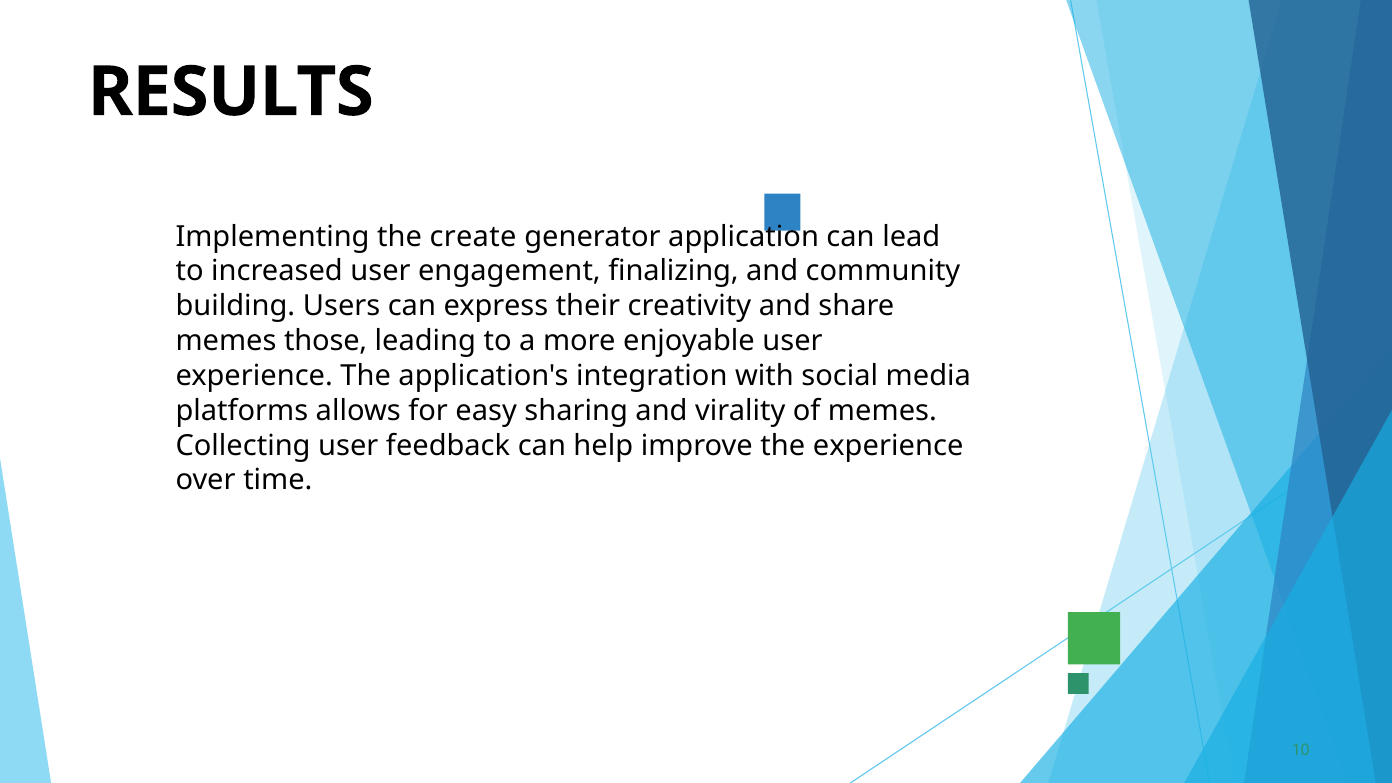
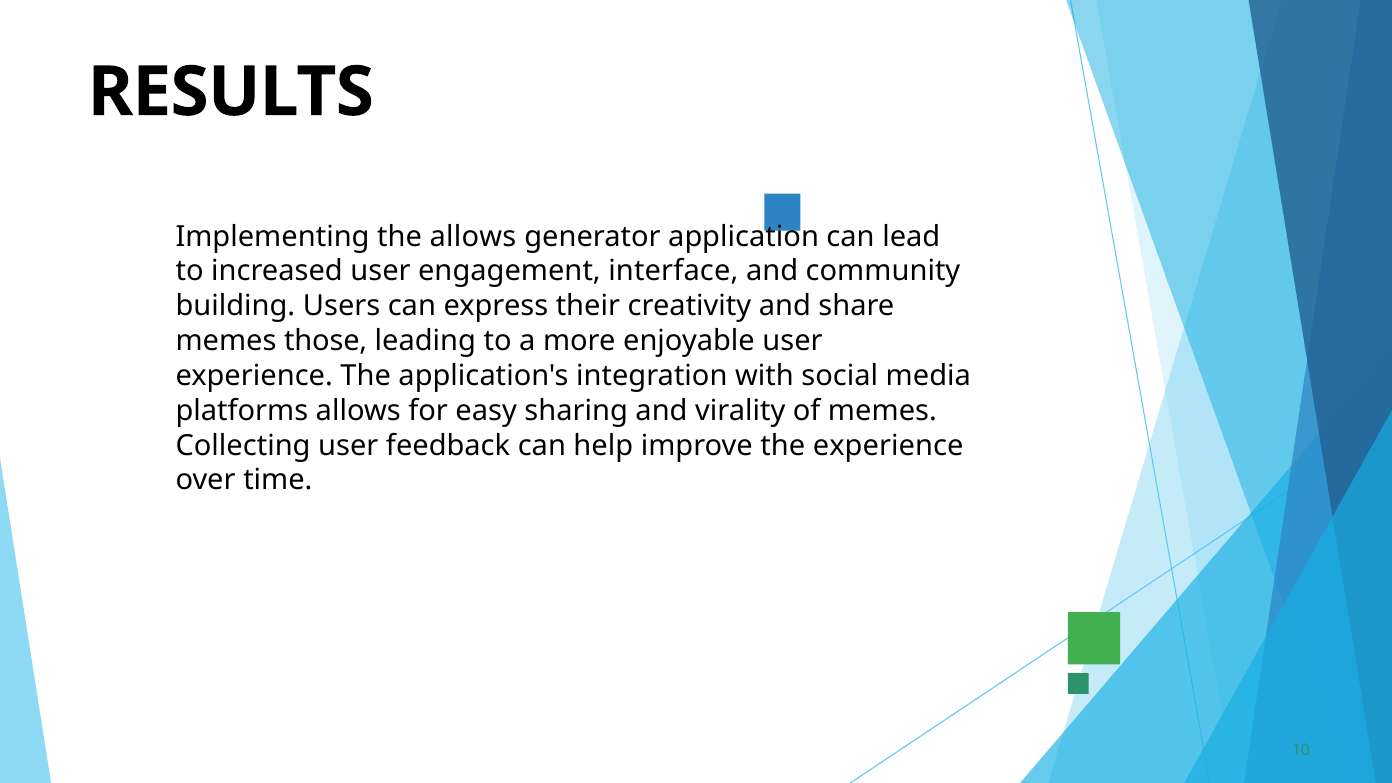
the create: create -> allows
finalizing: finalizing -> interface
